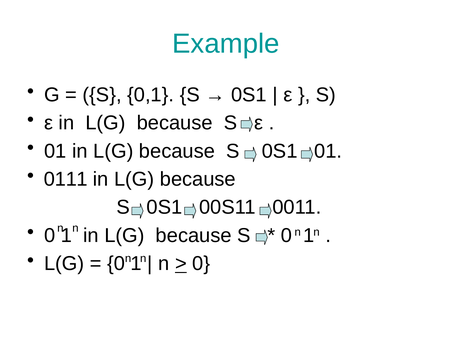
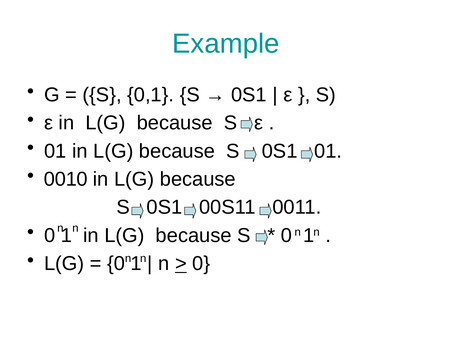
0111: 0111 -> 0010
